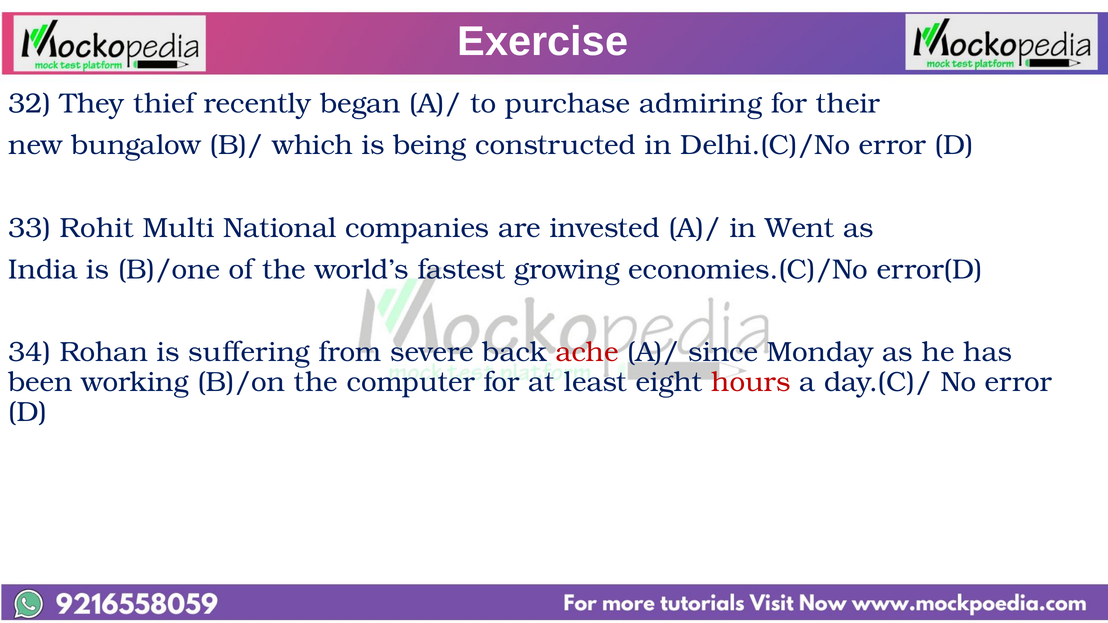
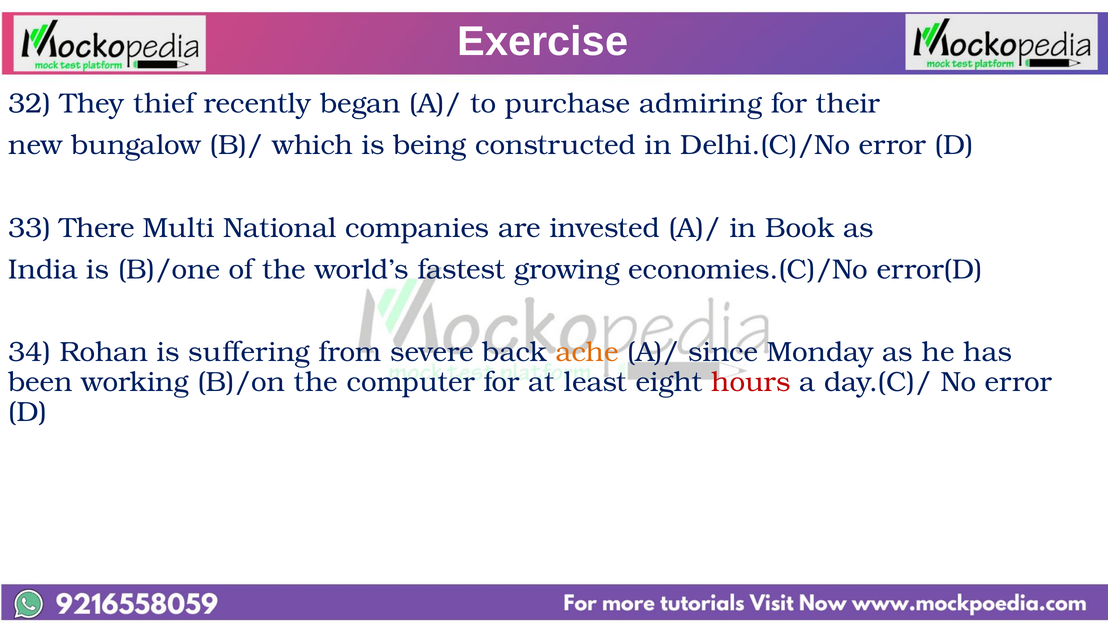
Rohit: Rohit -> There
Went: Went -> Book
ache colour: red -> orange
